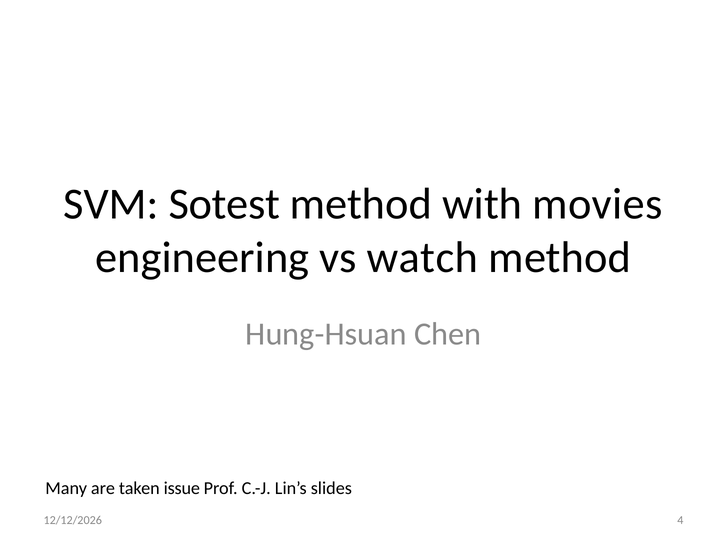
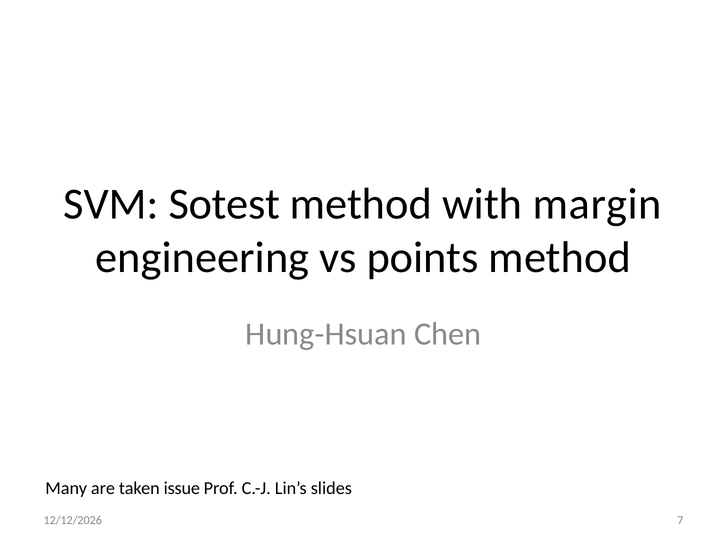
movies: movies -> margin
watch: watch -> points
4: 4 -> 7
